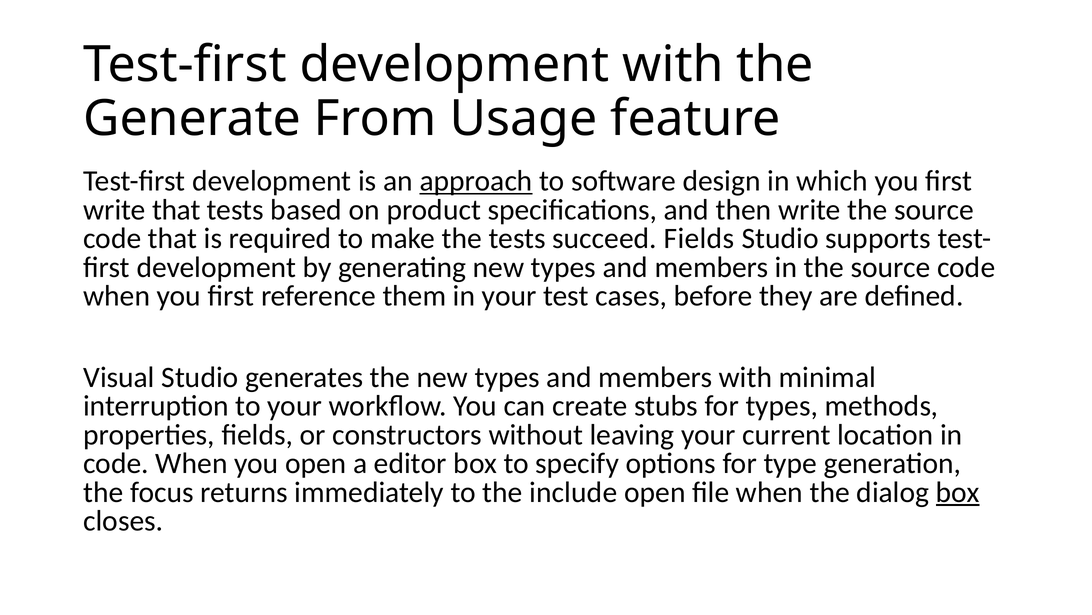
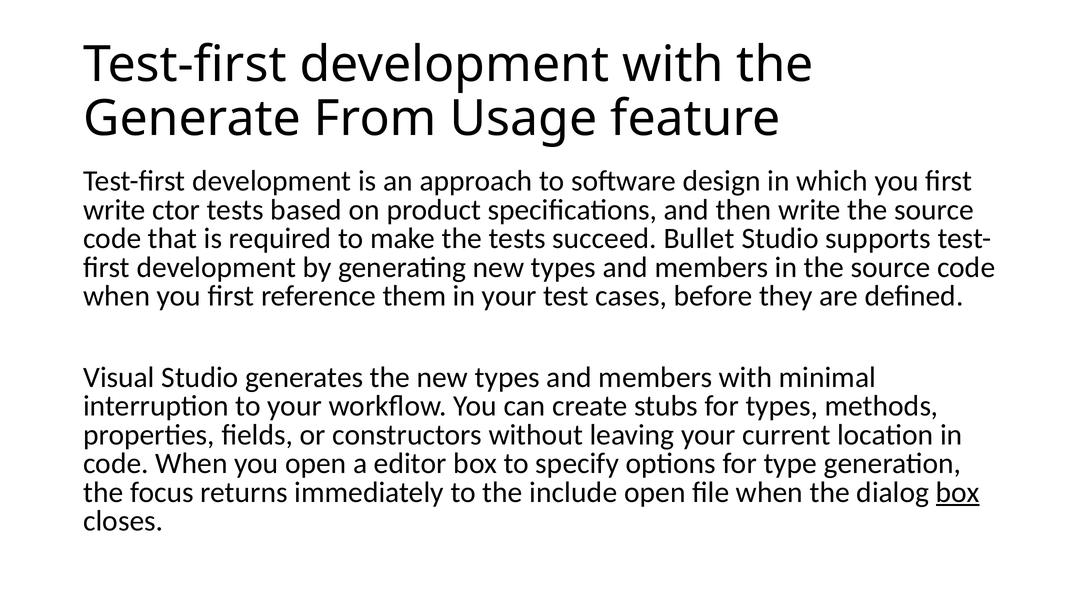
approach underline: present -> none
write that: that -> ctor
succeed Fields: Fields -> Bullet
